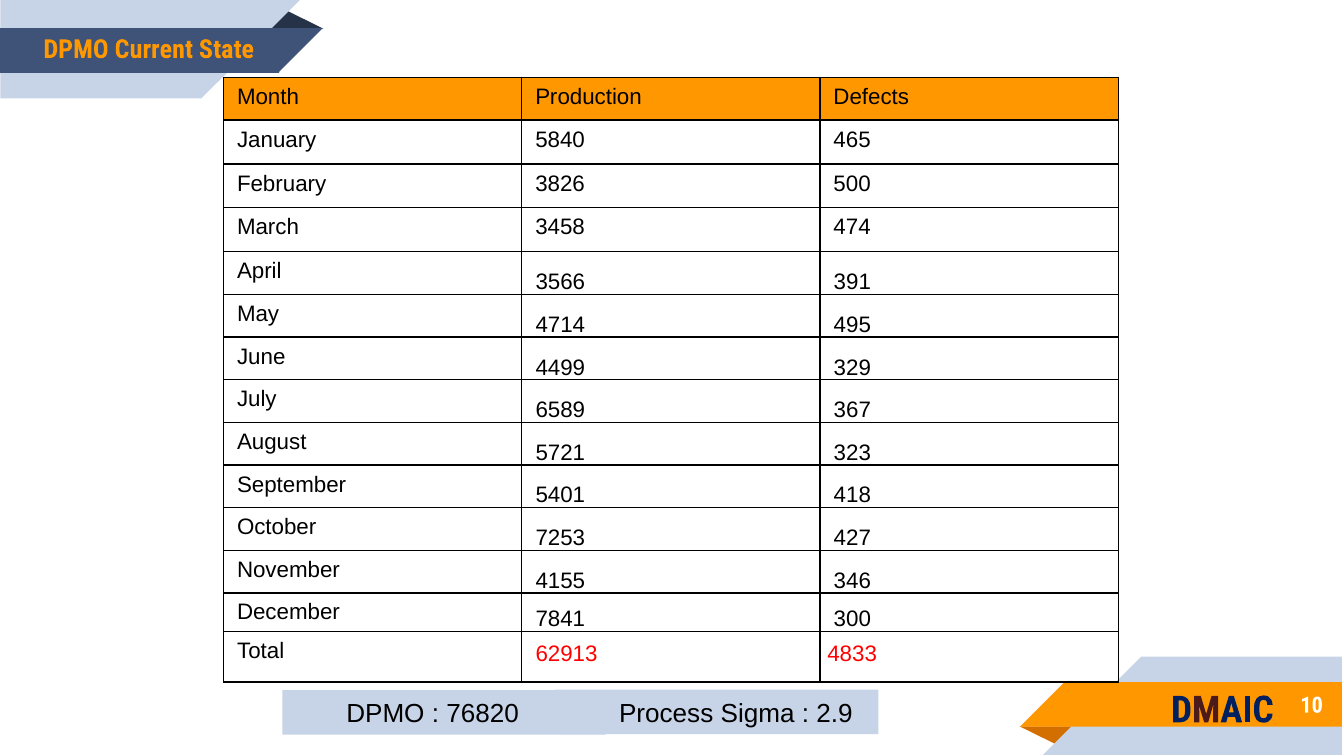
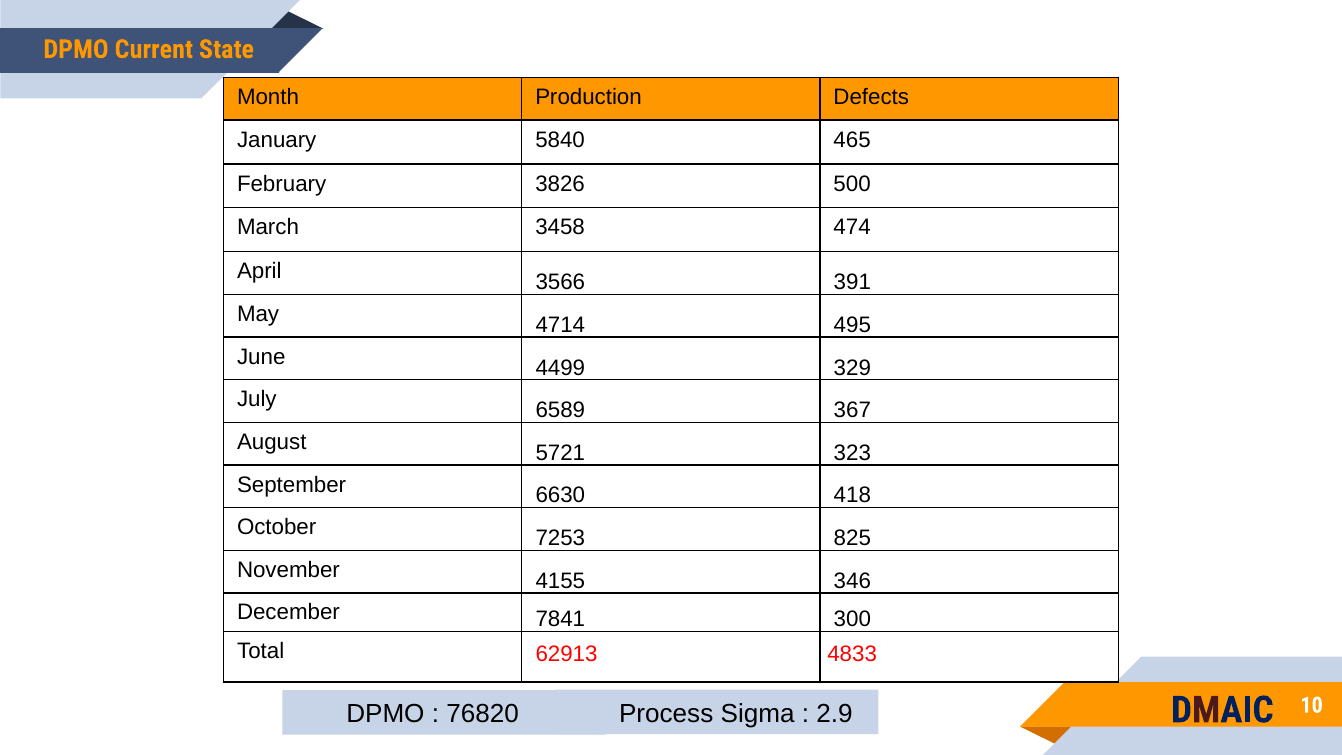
5401: 5401 -> 6630
427: 427 -> 825
